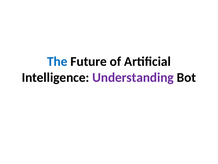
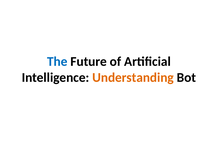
Understanding colour: purple -> orange
